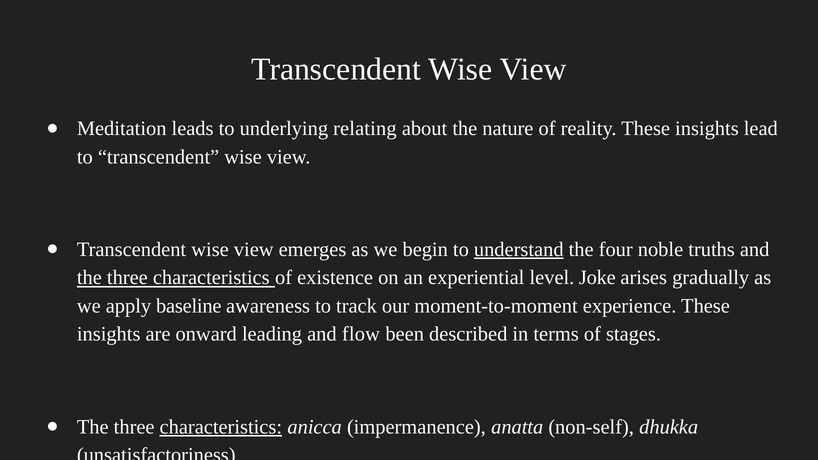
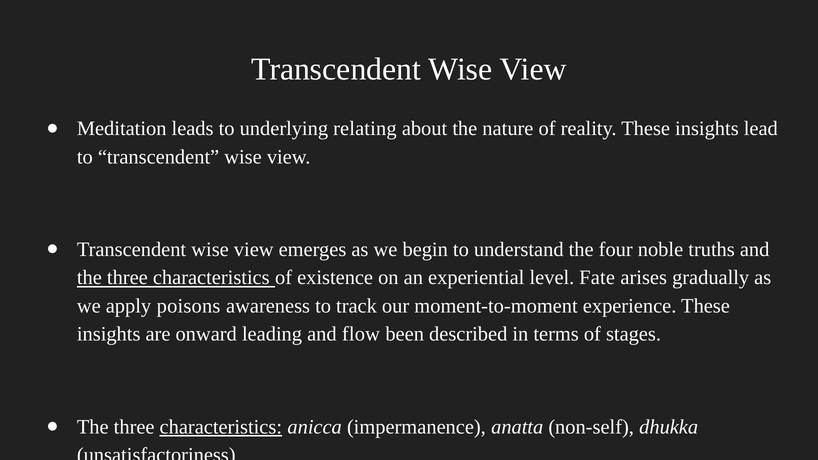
understand underline: present -> none
Joke: Joke -> Fate
baseline: baseline -> poisons
